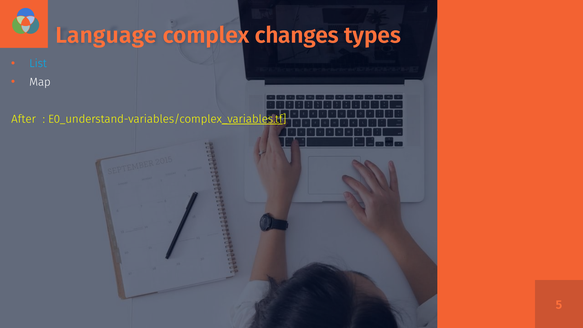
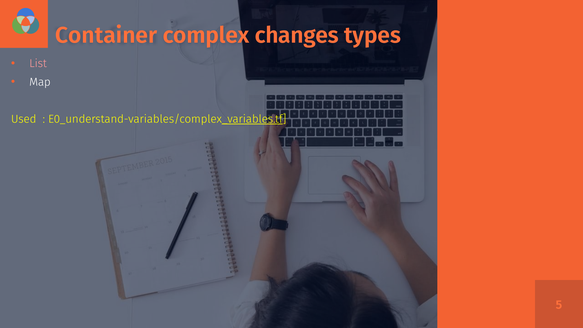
Language: Language -> Container
List colour: light blue -> pink
After: After -> Used
